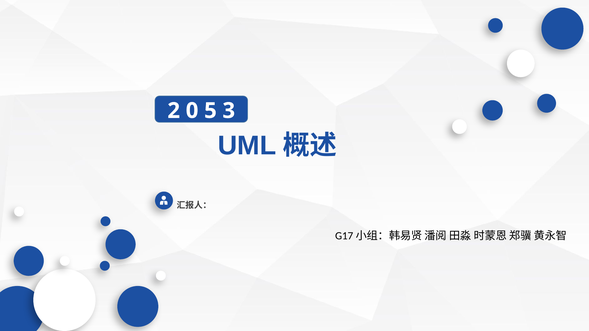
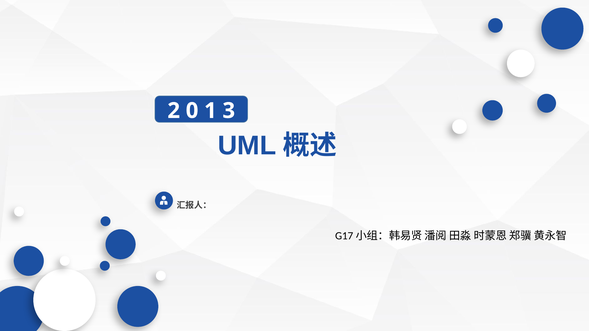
5: 5 -> 1
